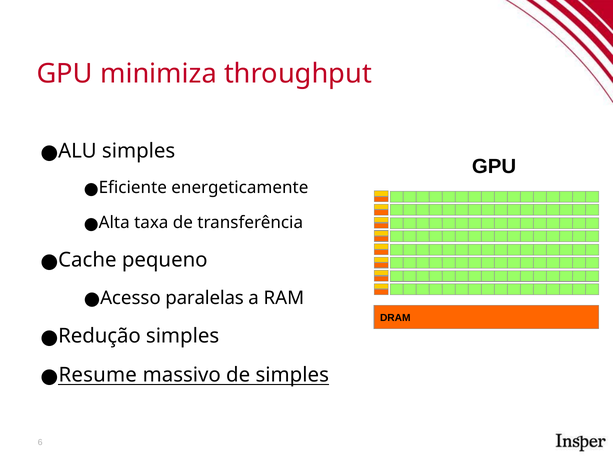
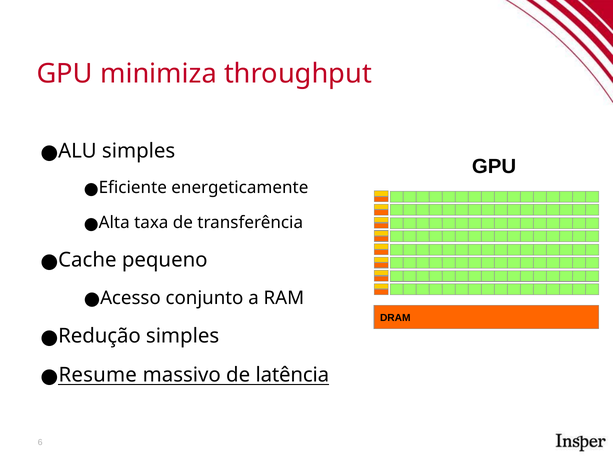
paralelas: paralelas -> conjunto
de simples: simples -> latência
